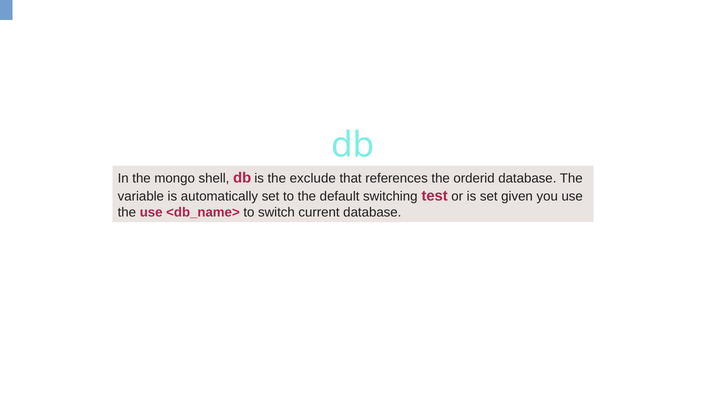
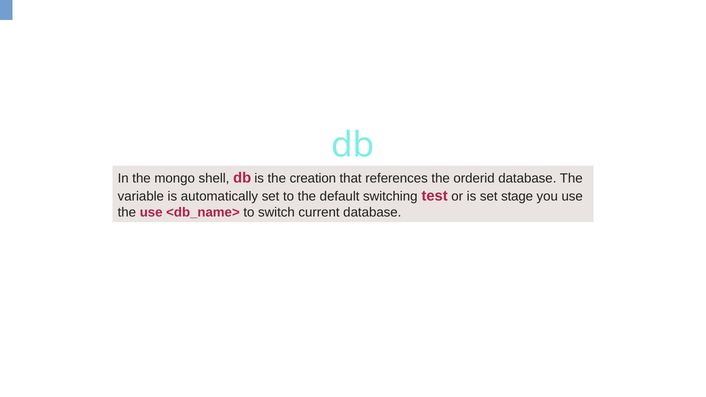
exclude: exclude -> creation
given: given -> stage
